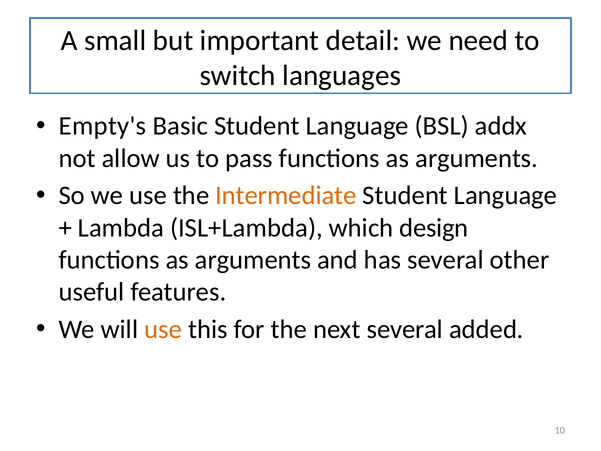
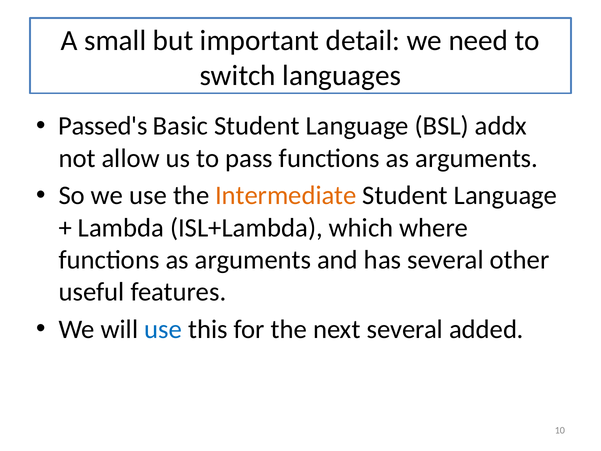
Empty's: Empty's -> Passed's
design: design -> where
use at (163, 329) colour: orange -> blue
